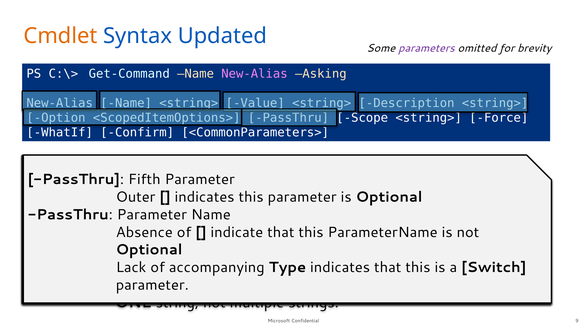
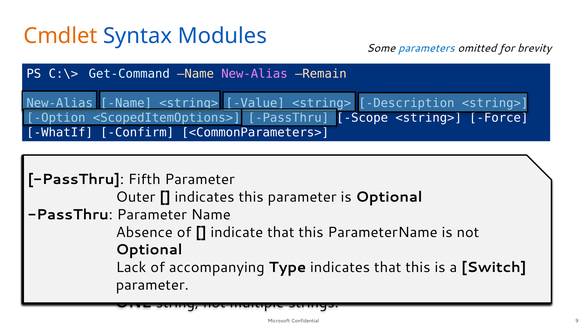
Updated: Updated -> Modules
parameters colour: purple -> blue
Asking: Asking -> Remain
